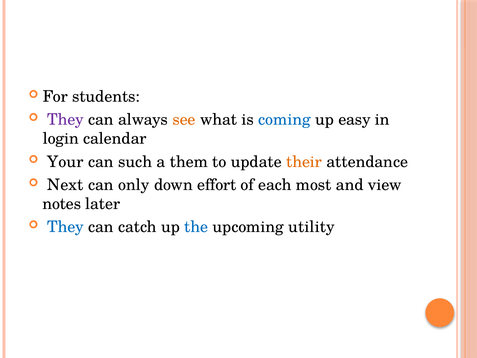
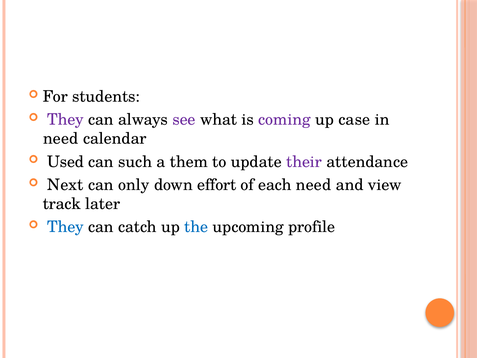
see colour: orange -> purple
coming colour: blue -> purple
easy: easy -> case
login at (61, 139): login -> need
Your: Your -> Used
their colour: orange -> purple
each most: most -> need
notes: notes -> track
utility: utility -> profile
